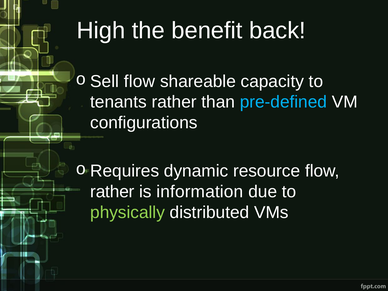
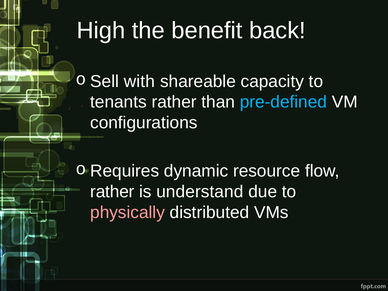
flow at (139, 81): flow -> with
information: information -> understand
physically colour: light green -> pink
